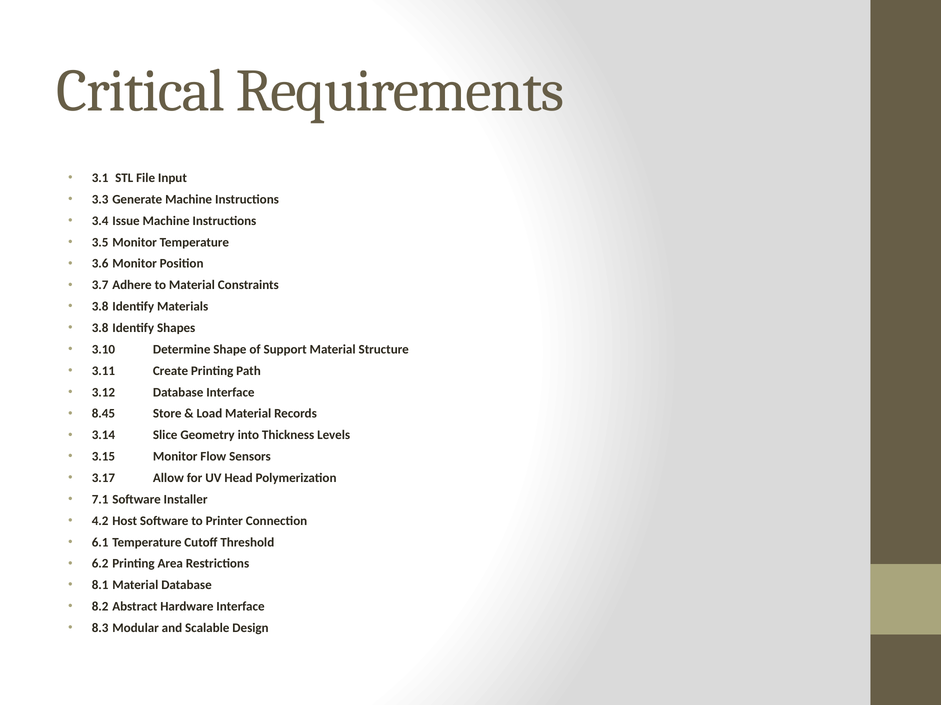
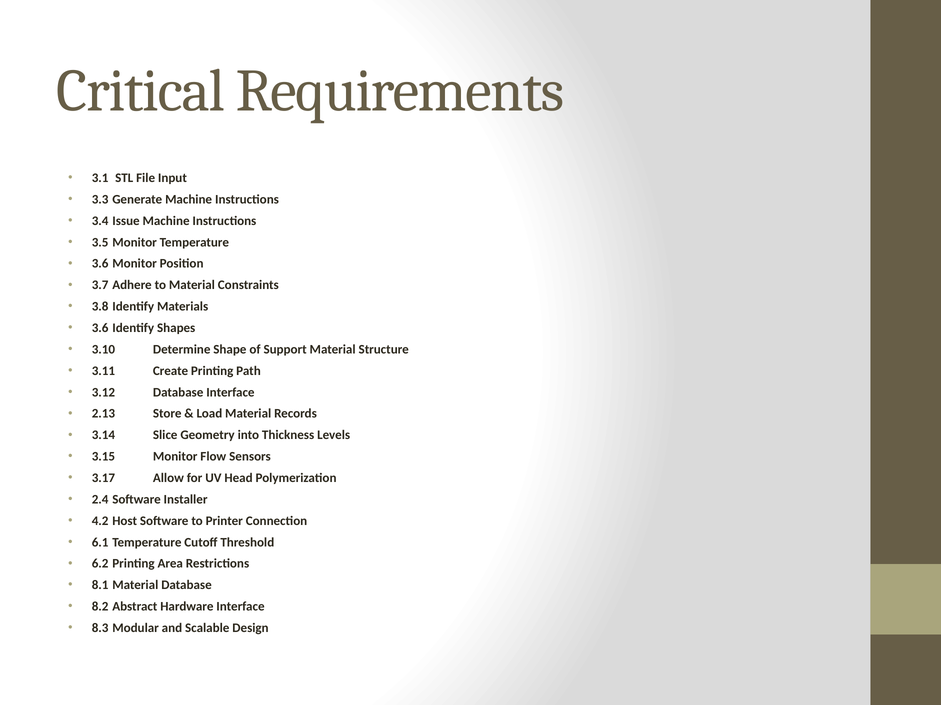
3.8 at (100, 328): 3.8 -> 3.6
8.45: 8.45 -> 2.13
7.1: 7.1 -> 2.4
